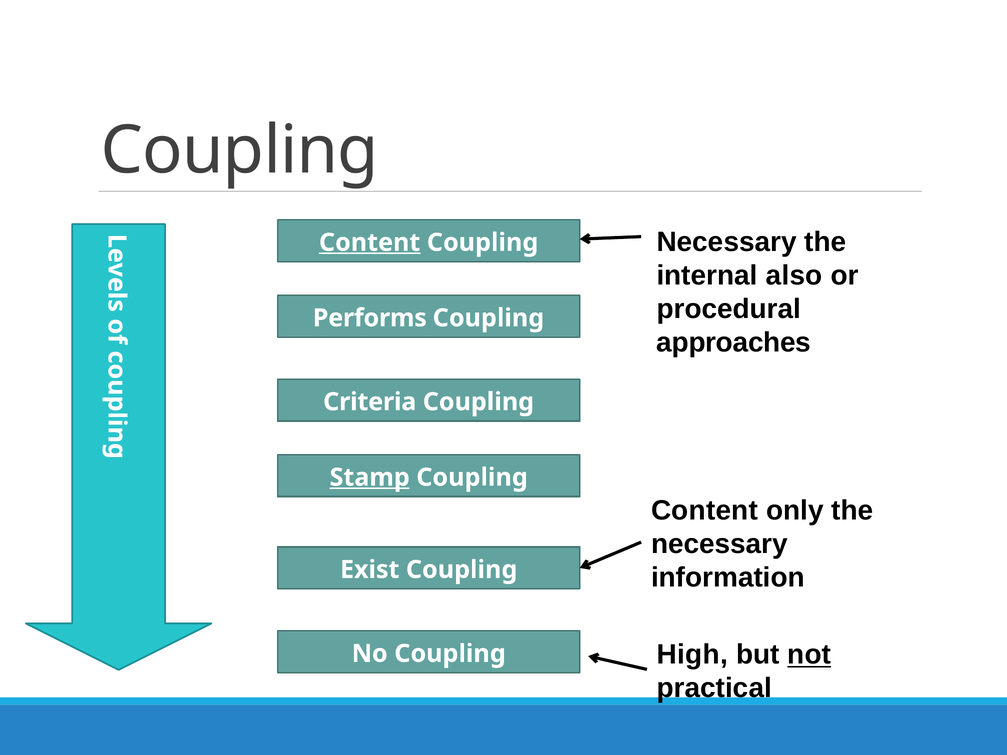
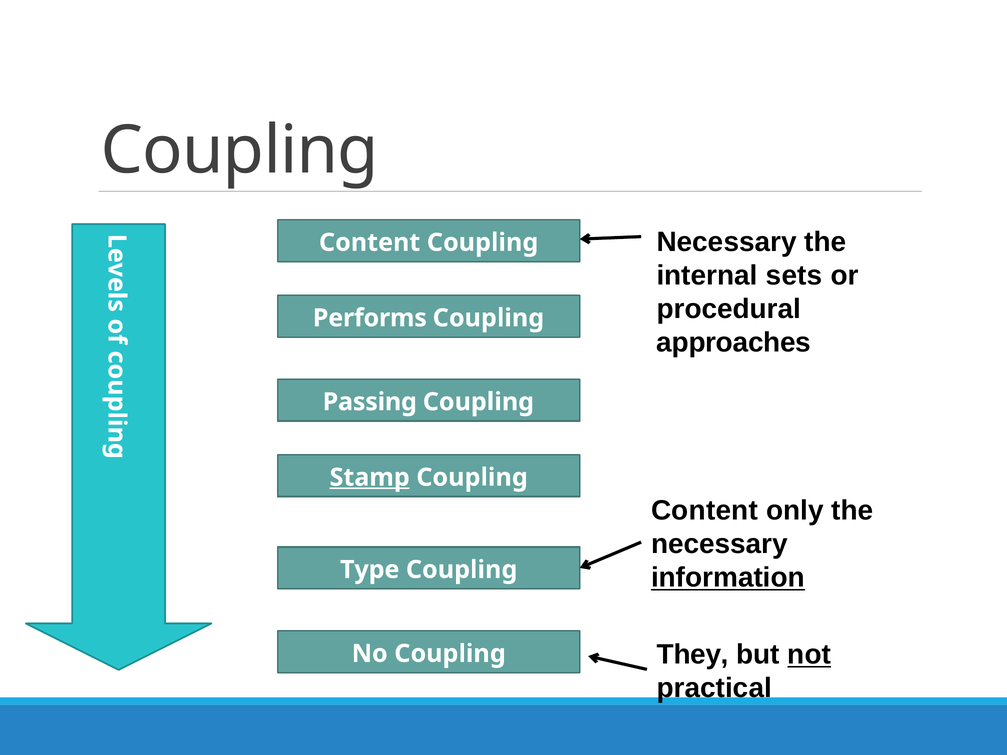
Content at (370, 243) underline: present -> none
also: also -> sets
Criteria: Criteria -> Passing
information underline: none -> present
Exist: Exist -> Type
High: High -> They
